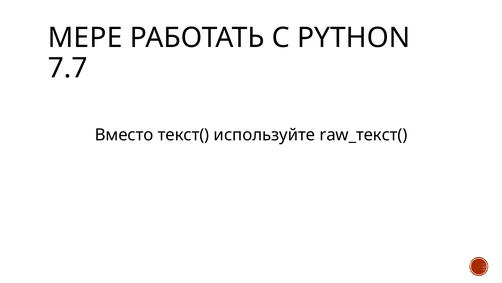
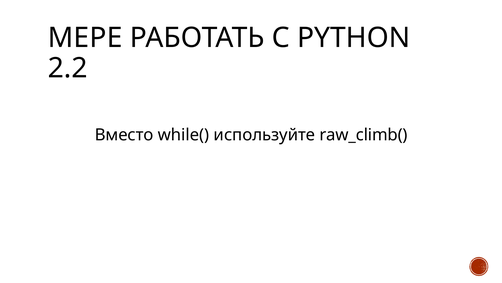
7.7: 7.7 -> 2.2
текст(: текст( -> while(
raw_текст(: raw_текст( -> raw_climb(
